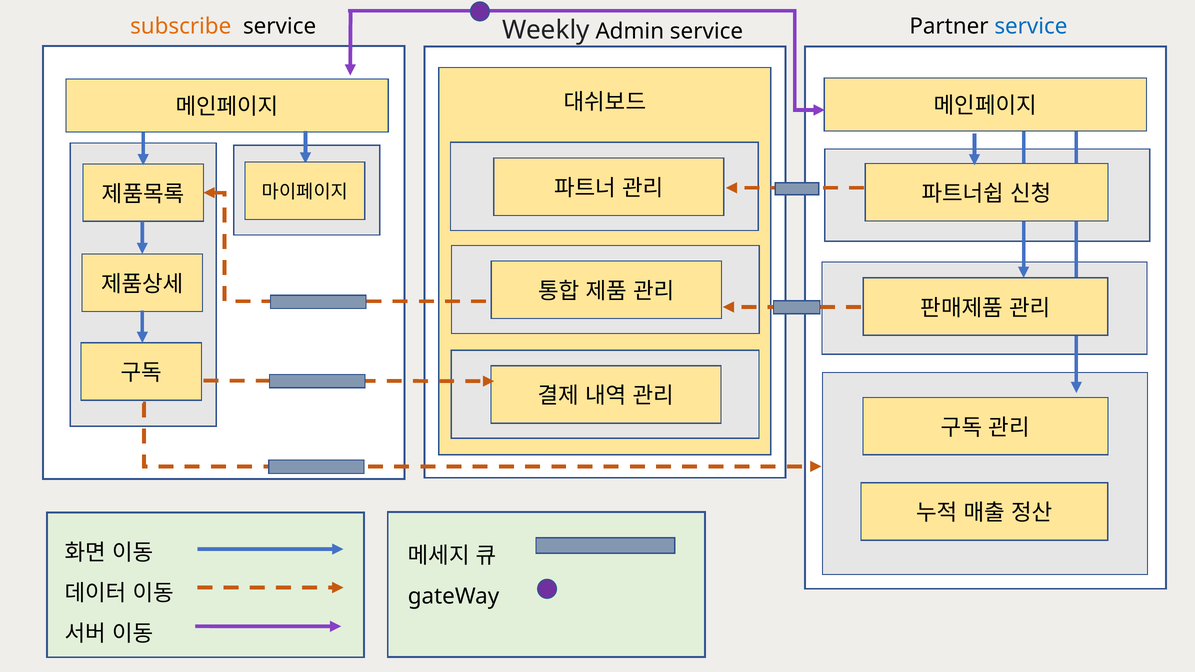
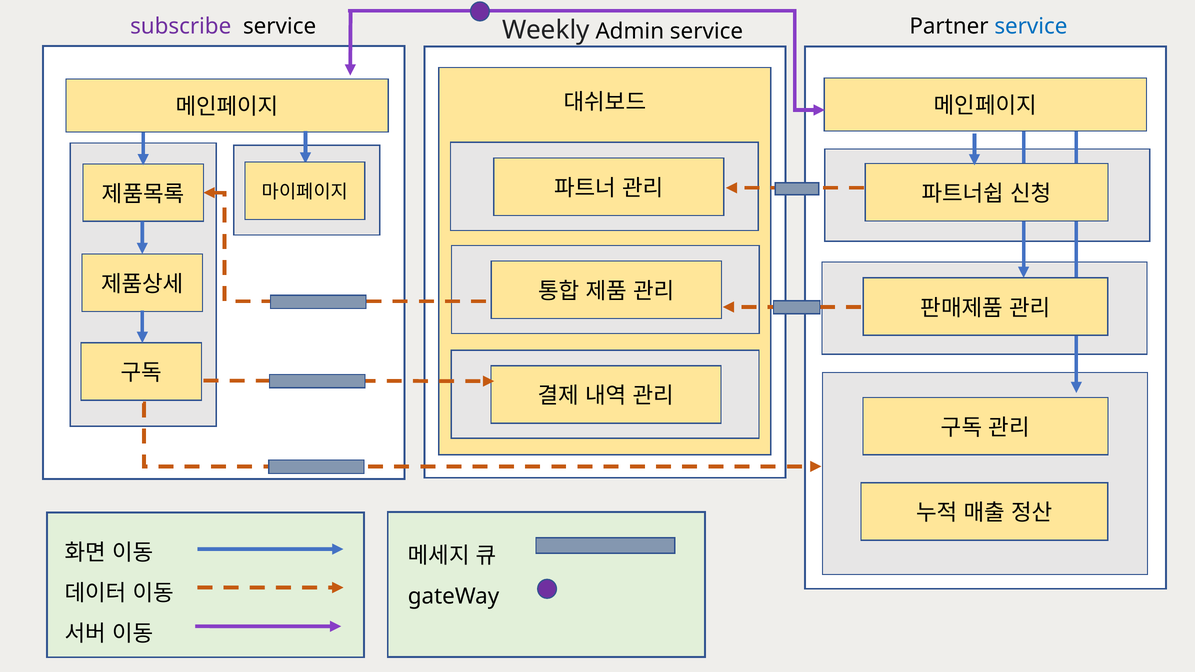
subscribe colour: orange -> purple
